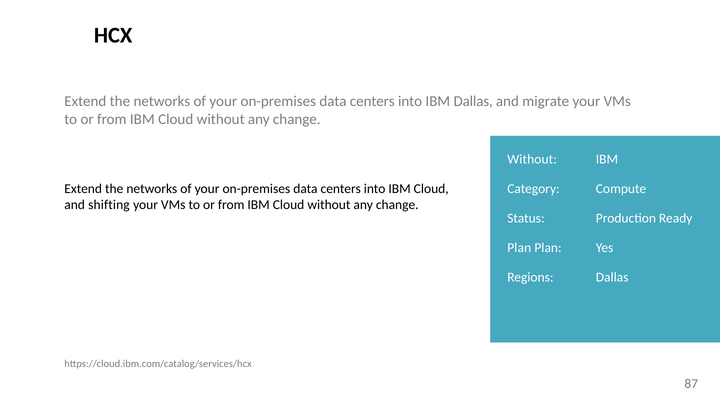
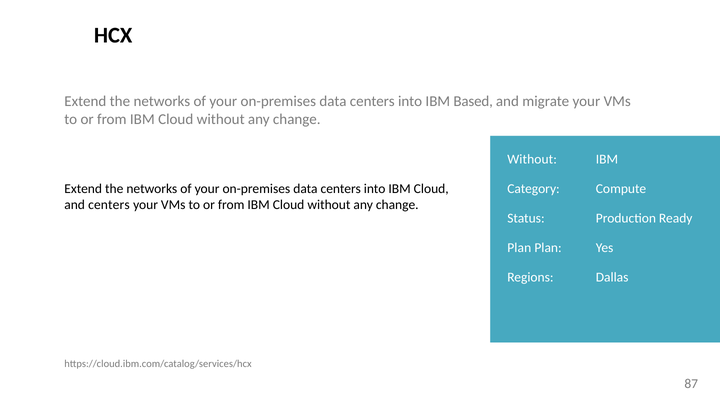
IBM Dallas: Dallas -> Based
and shifting: shifting -> centers
